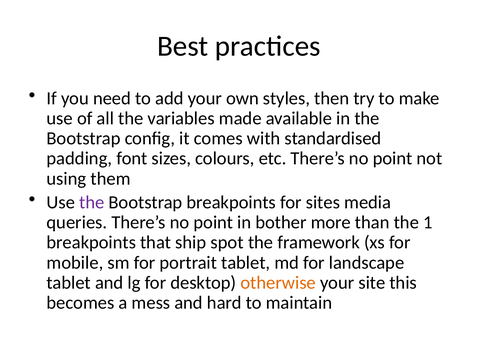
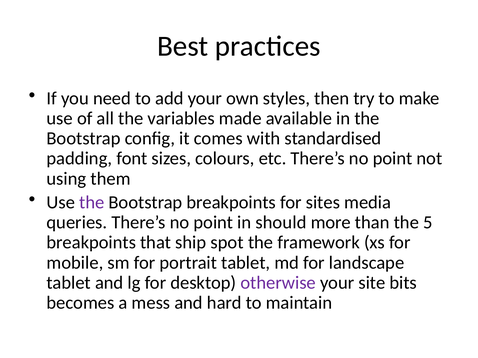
bother: bother -> should
1: 1 -> 5
otherwise colour: orange -> purple
this: this -> bits
